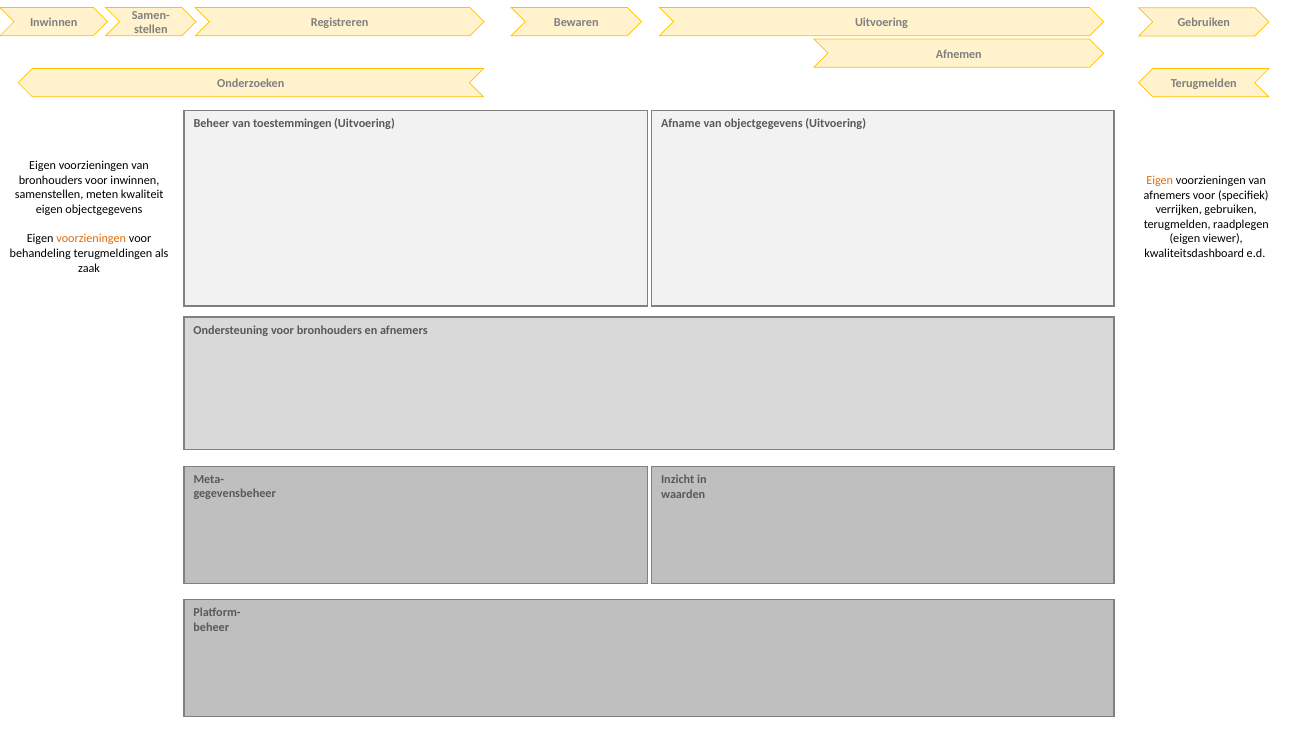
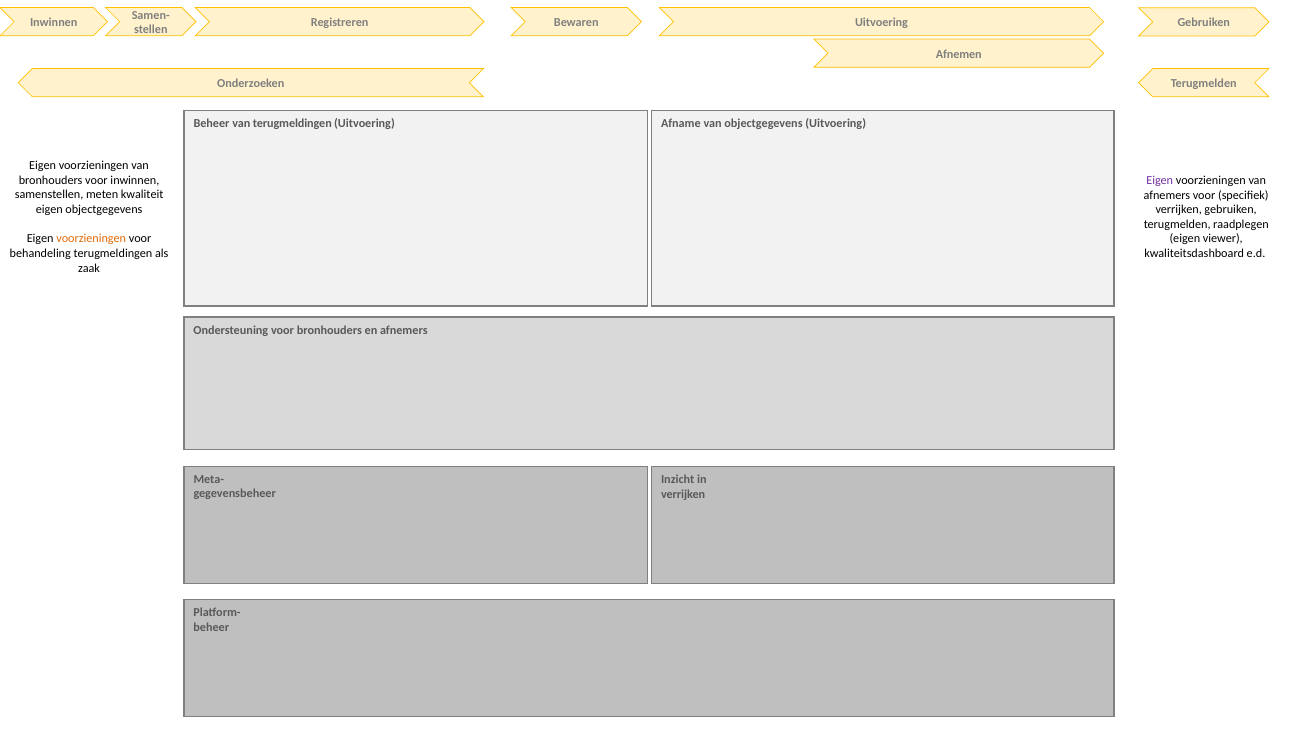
van toestemmingen: toestemmingen -> terugmeldingen
Eigen at (1160, 180) colour: orange -> purple
waarden at (683, 494): waarden -> verrijken
